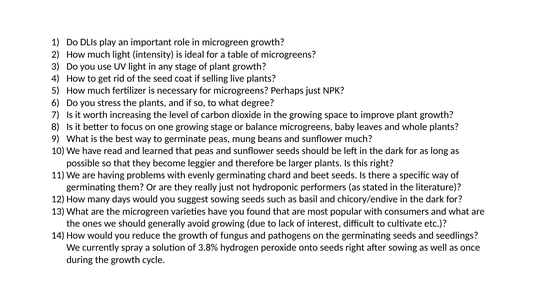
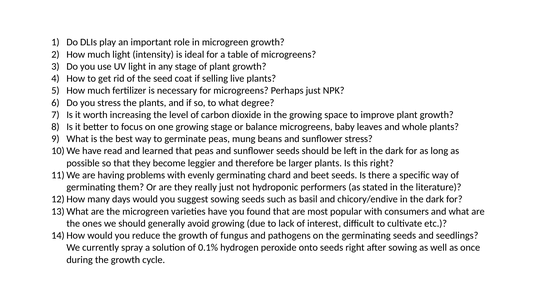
sunflower much: much -> stress
3.8%: 3.8% -> 0.1%
